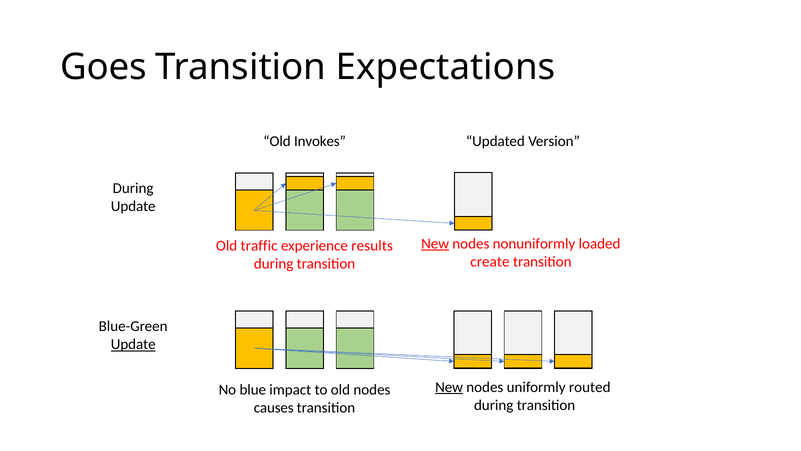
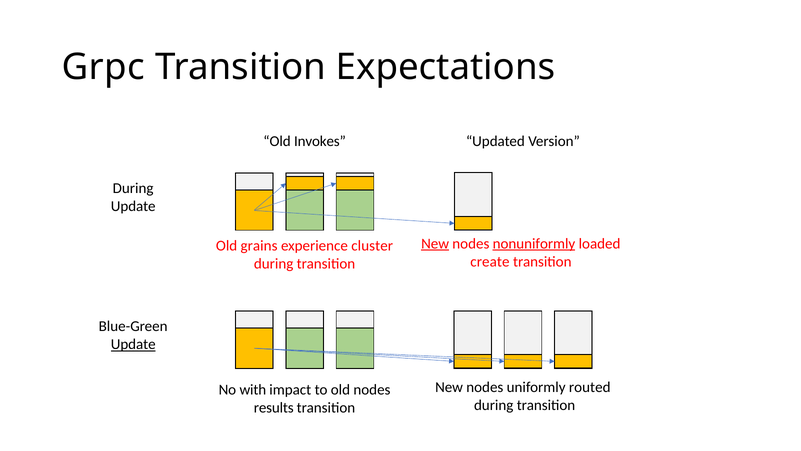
Goes: Goes -> Grpc
nonuniformly underline: none -> present
traffic: traffic -> grains
results: results -> cluster
New at (449, 387) underline: present -> none
blue: blue -> with
causes: causes -> results
